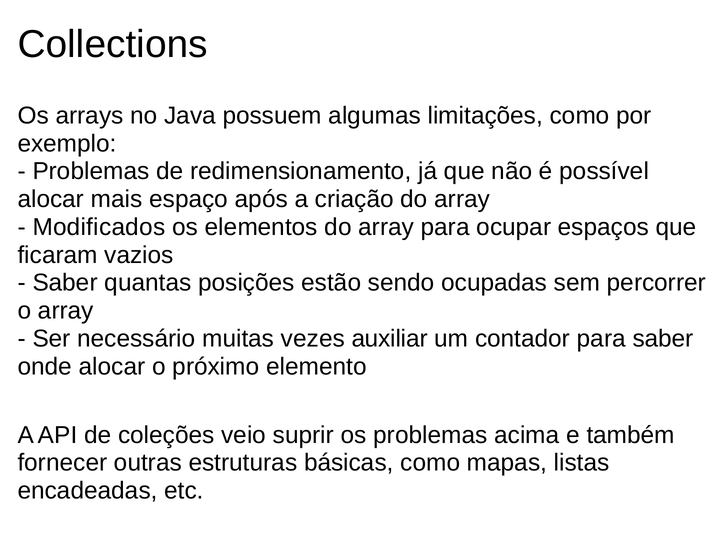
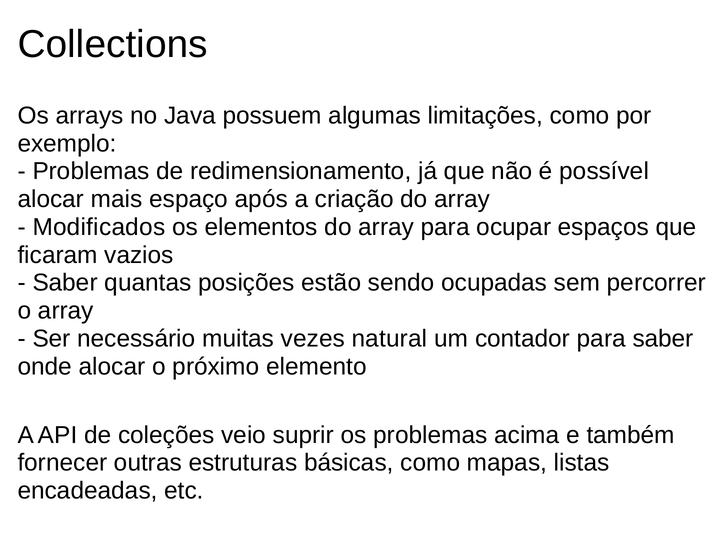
auxiliar: auxiliar -> natural
